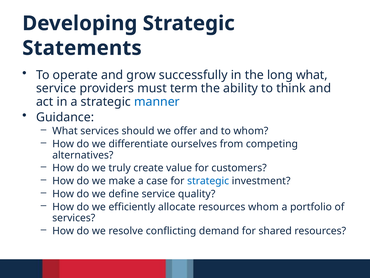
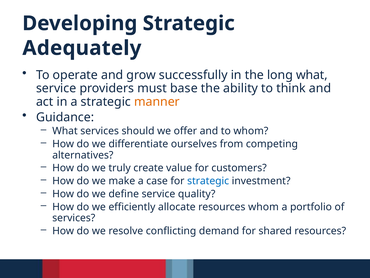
Statements: Statements -> Adequately
term: term -> base
manner colour: blue -> orange
